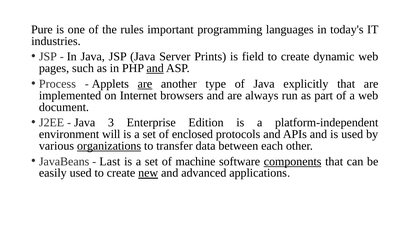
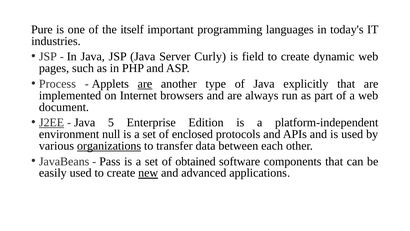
rules: rules -> itself
Prints: Prints -> Curly
and at (155, 68) underline: present -> none
J2EE underline: none -> present
3: 3 -> 5
will: will -> null
Last: Last -> Pass
machine: machine -> obtained
components underline: present -> none
